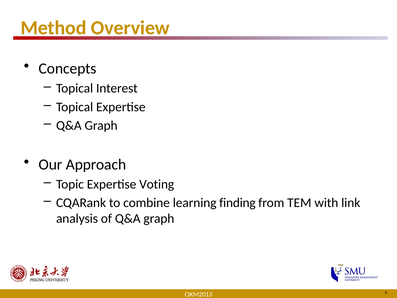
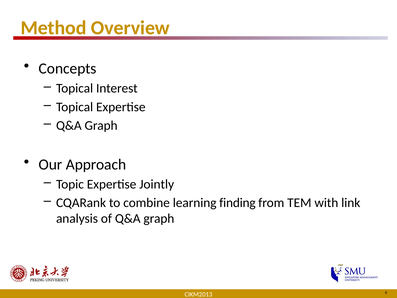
Voting: Voting -> Jointly
